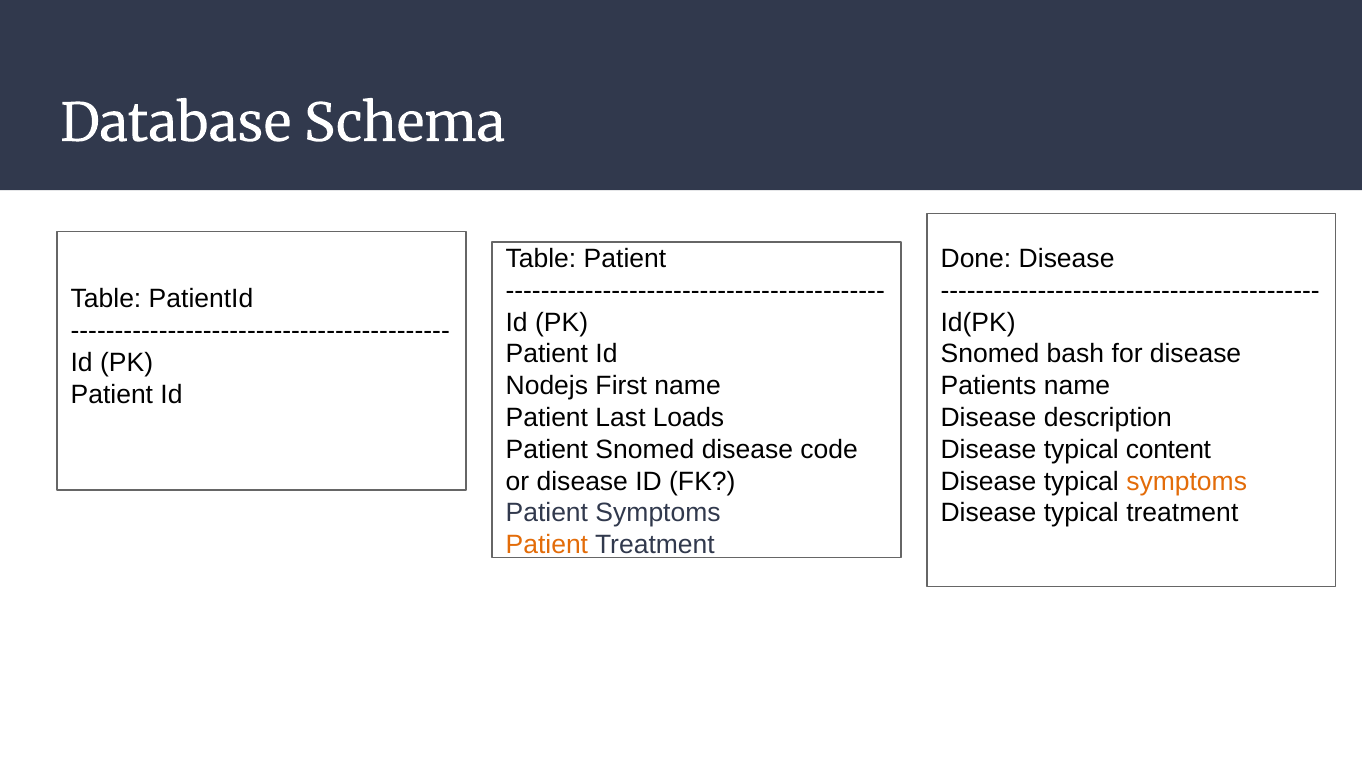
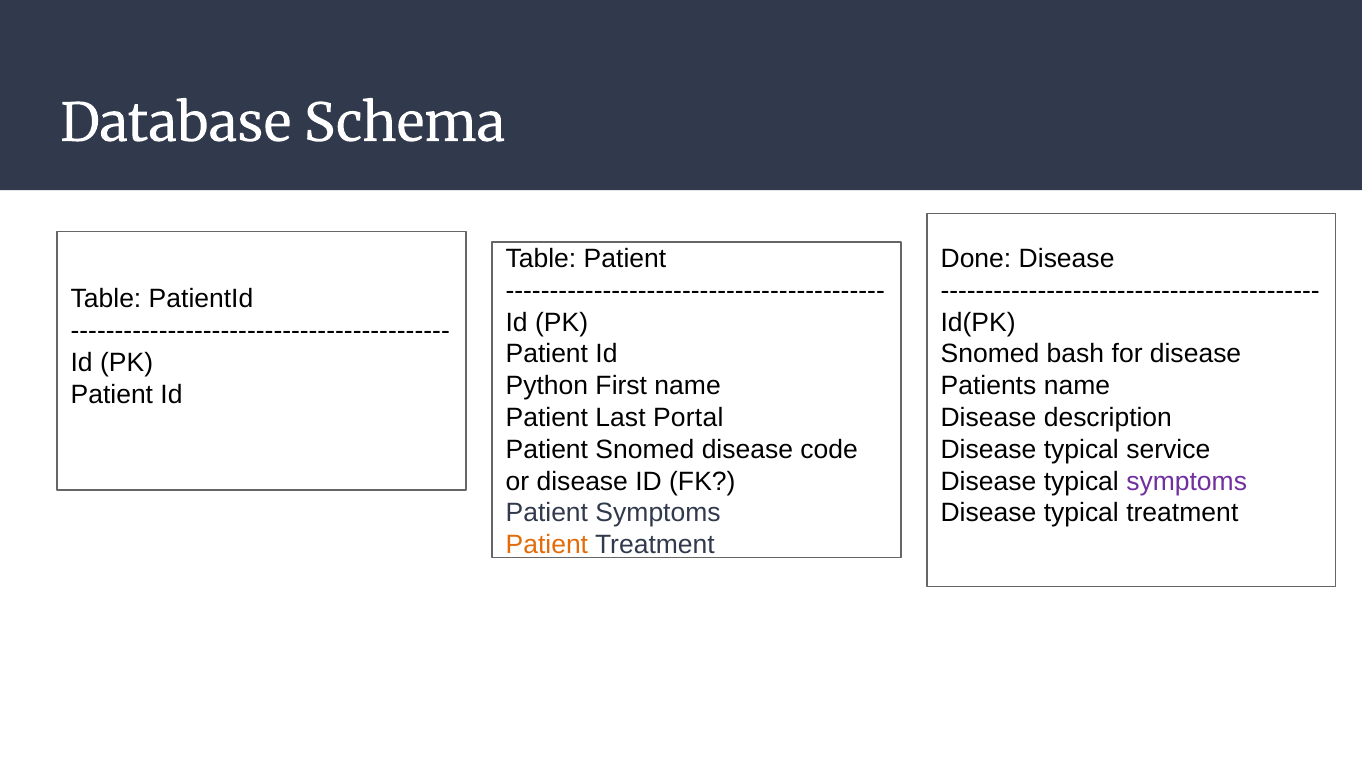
Nodejs: Nodejs -> Python
Loads: Loads -> Portal
content: content -> service
symptoms at (1187, 481) colour: orange -> purple
